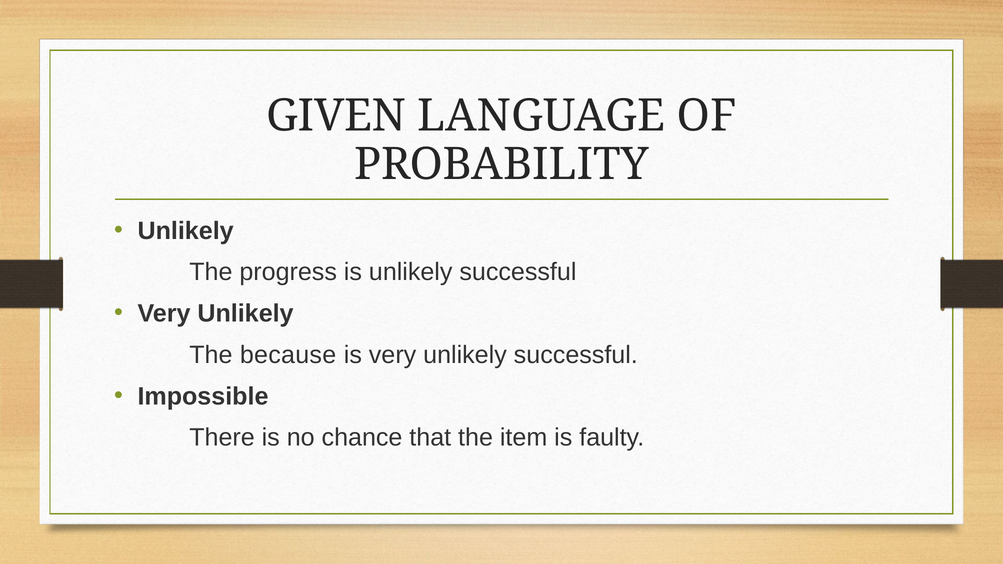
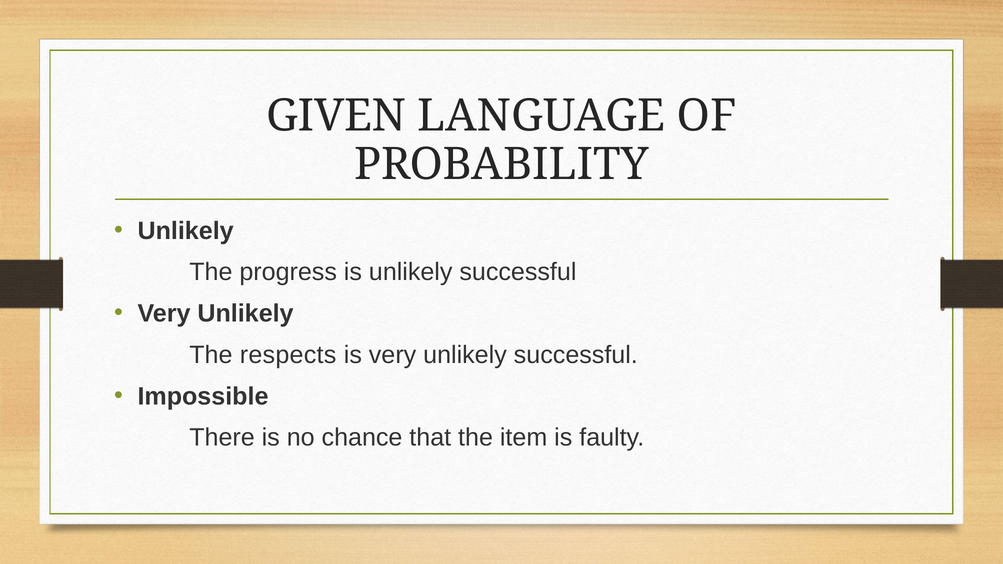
because: because -> respects
